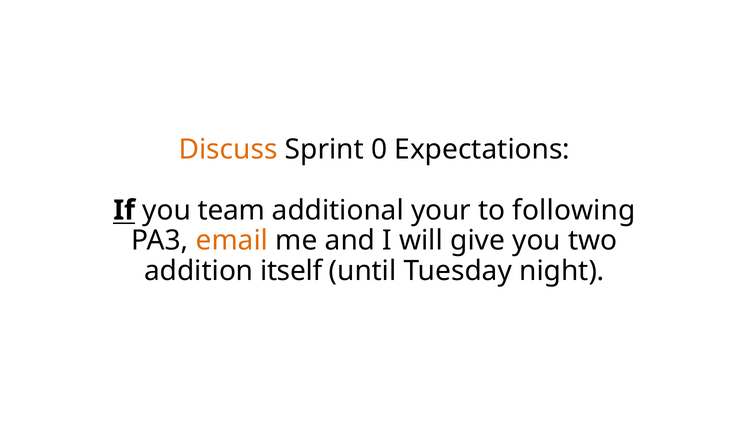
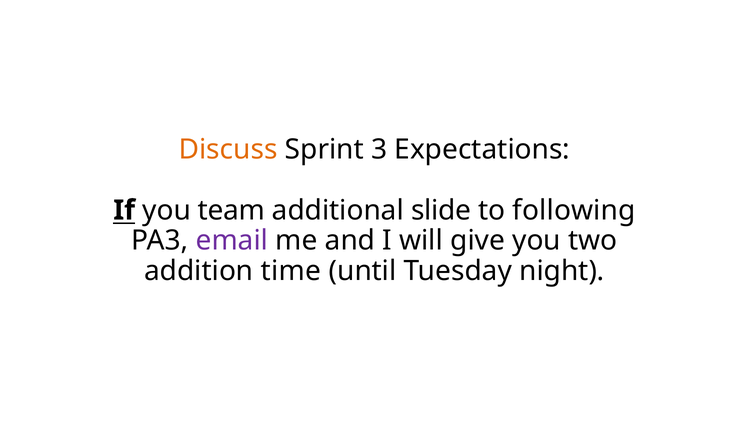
0: 0 -> 3
your: your -> slide
email colour: orange -> purple
itself: itself -> time
